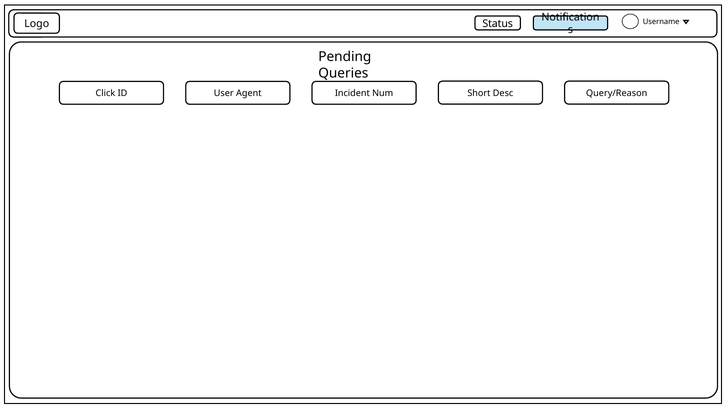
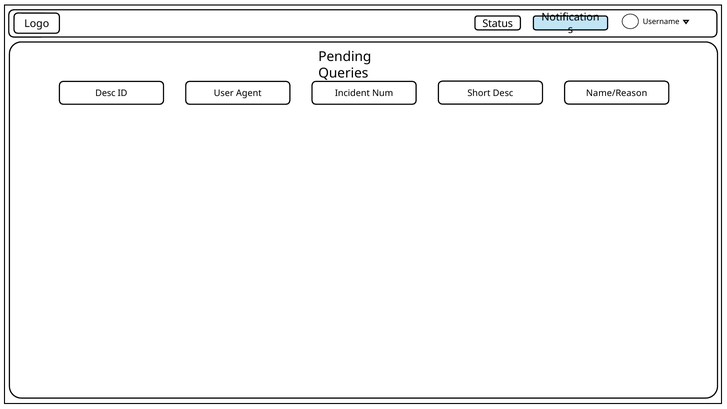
Click at (105, 93): Click -> Desc
Query/Reason: Query/Reason -> Name/Reason
